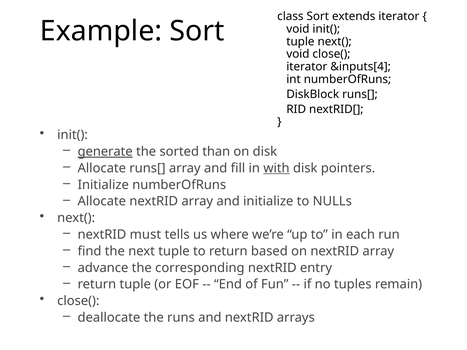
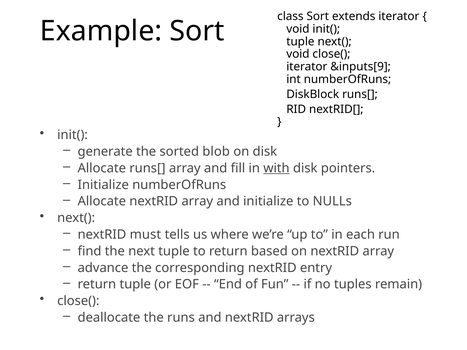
&inputs[4: &inputs[4 -> &inputs[9
generate underline: present -> none
than: than -> blob
